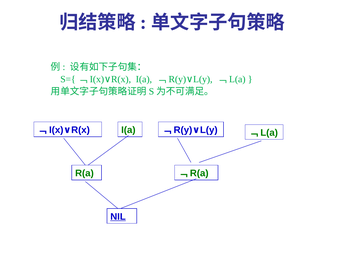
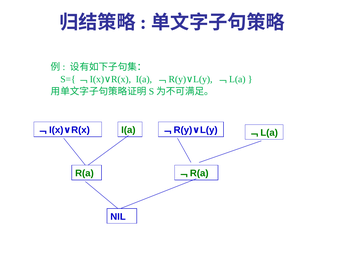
NIL underline: present -> none
